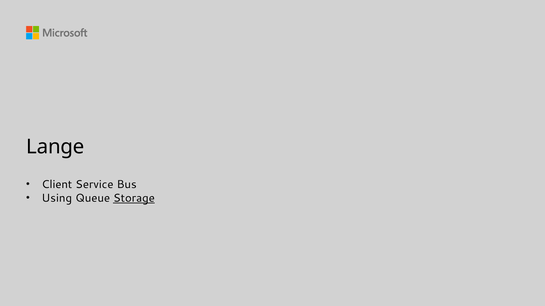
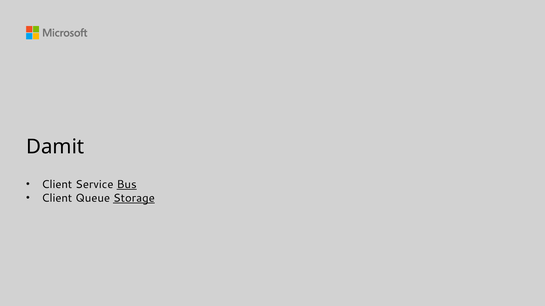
Lange: Lange -> Damit
Bus underline: none -> present
Using at (57, 198): Using -> Client
